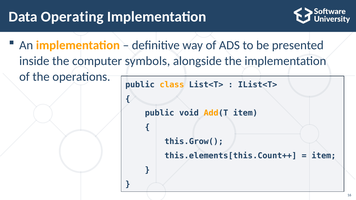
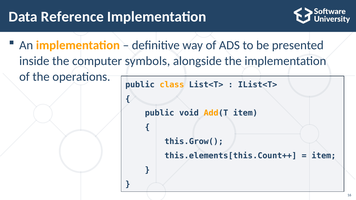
Operating: Operating -> Reference
